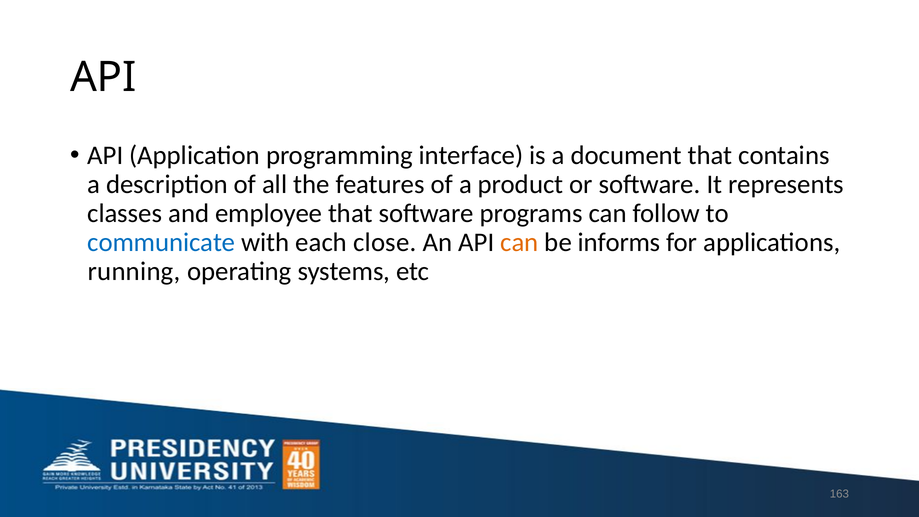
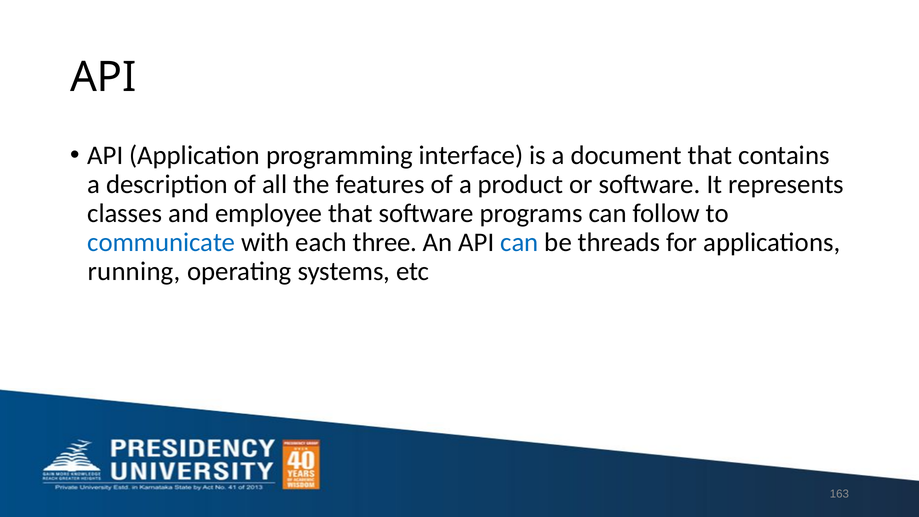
close: close -> three
can at (519, 242) colour: orange -> blue
informs: informs -> threads
